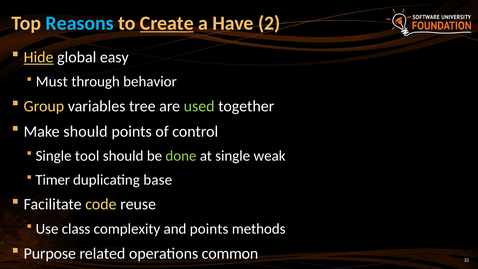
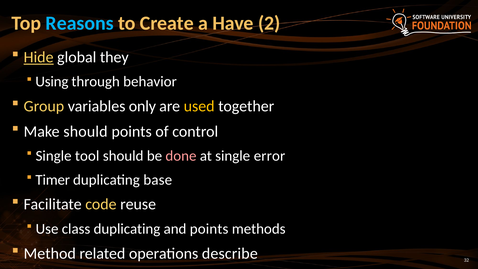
Create underline: present -> none
easy: easy -> they
Must: Must -> Using
tree: tree -> only
used colour: light green -> yellow
done colour: light green -> pink
weak: weak -> error
class complexity: complexity -> duplicating
Purpose: Purpose -> Method
common: common -> describe
